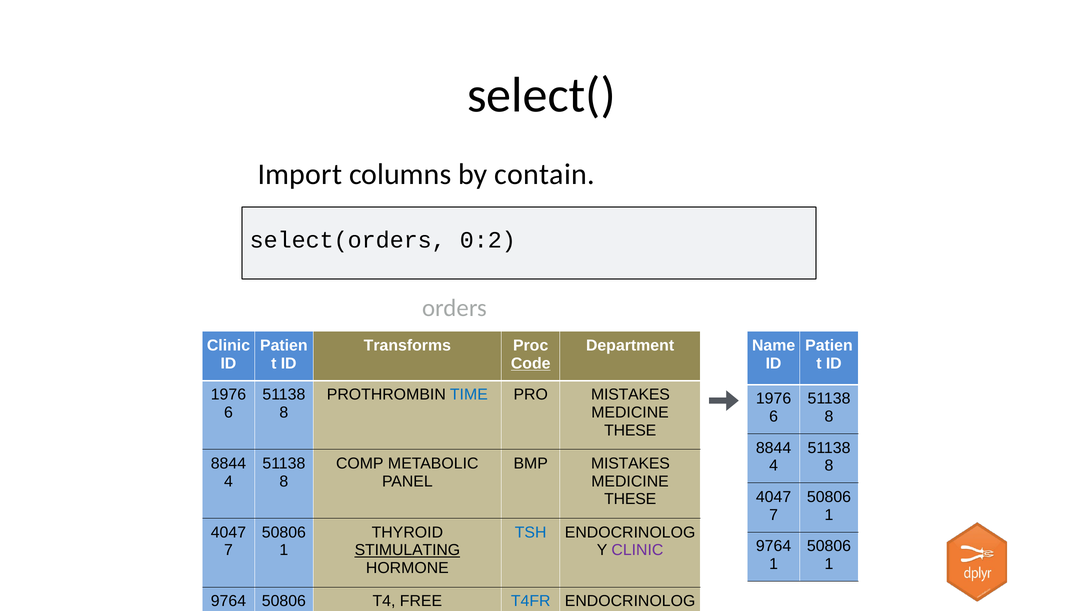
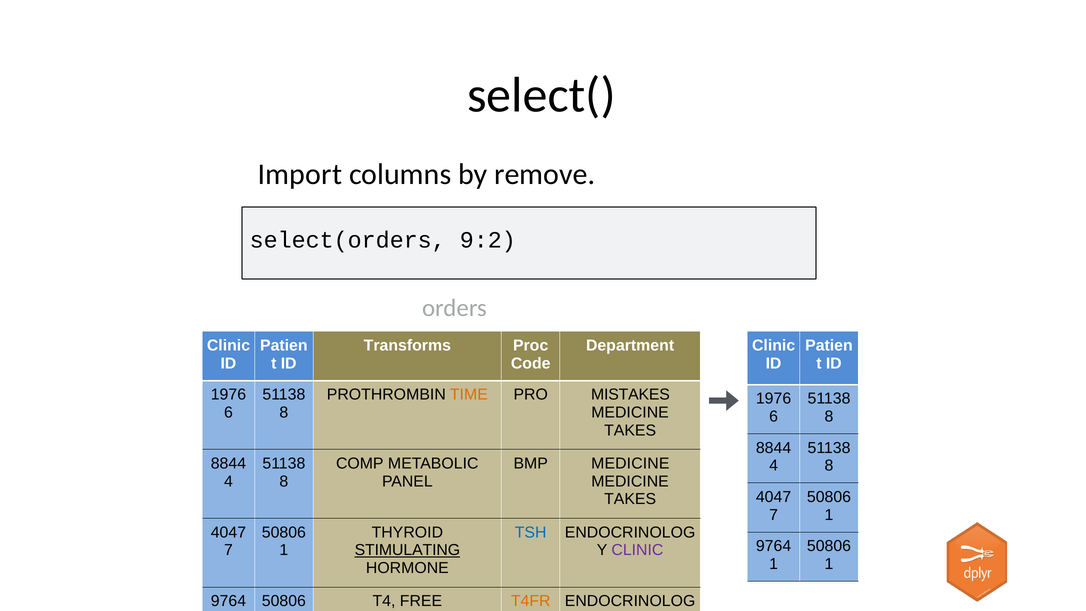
contain: contain -> remove
0:2: 0:2 -> 9:2
Name at (774, 346): Name -> Clinic
Code underline: present -> none
TIME colour: blue -> orange
THESE at (630, 430): THESE -> TAKES
BMP MISTAKES: MISTAKES -> MEDICINE
THESE at (630, 499): THESE -> TAKES
T4FR colour: blue -> orange
